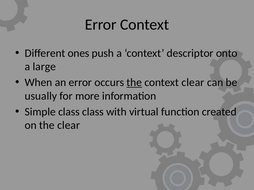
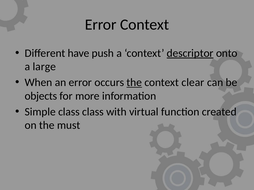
ones: ones -> have
descriptor underline: none -> present
usually: usually -> objects
the clear: clear -> must
